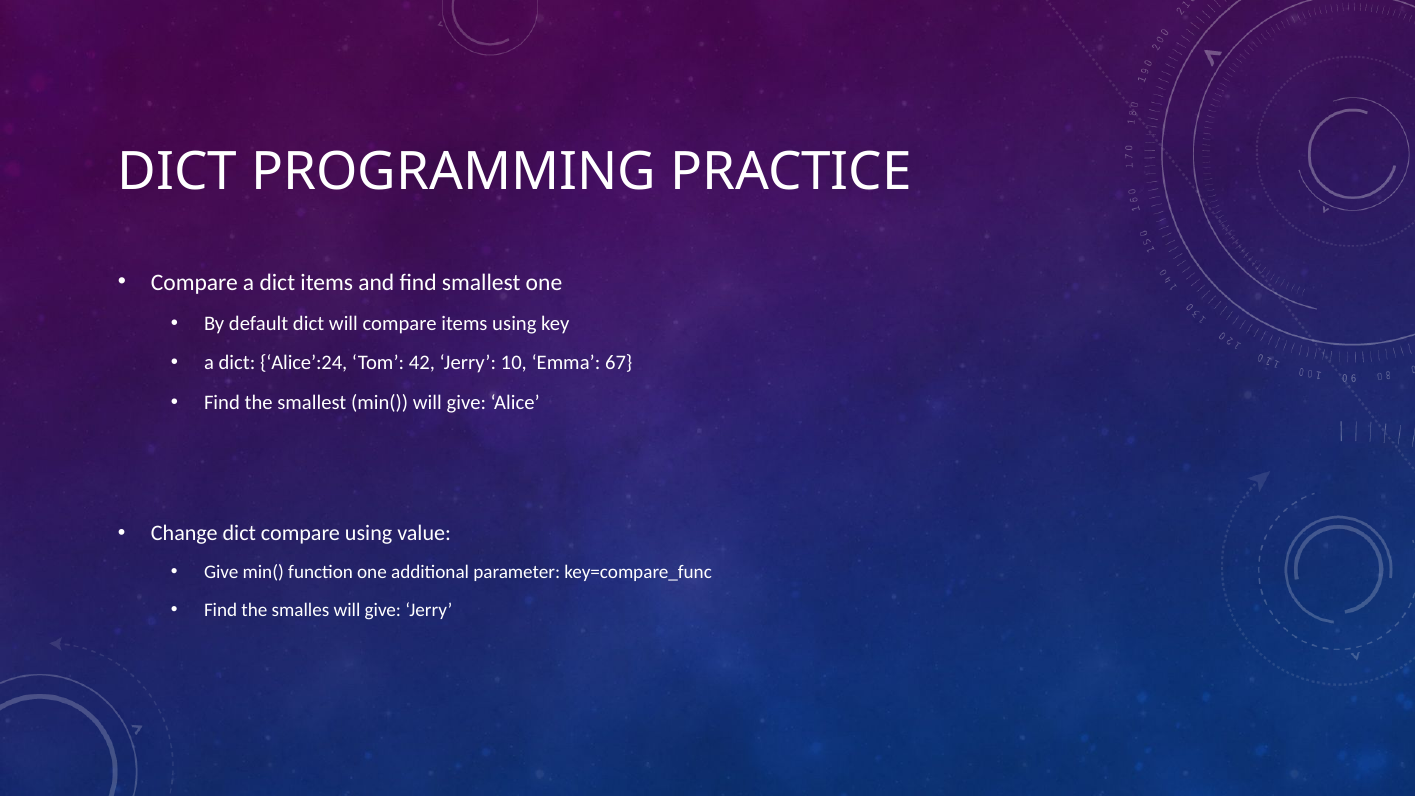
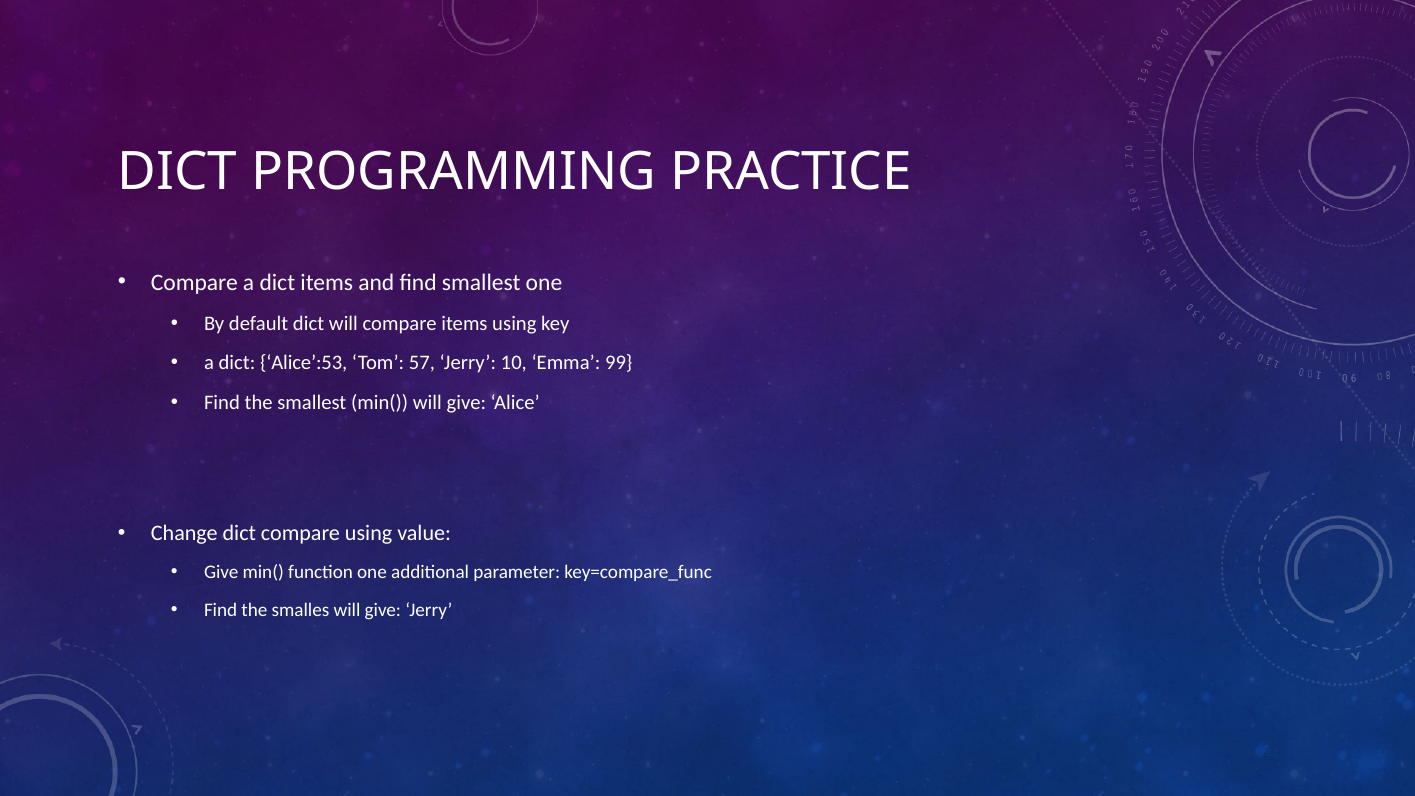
Alice’:24: Alice’:24 -> Alice’:53
42: 42 -> 57
67: 67 -> 99
